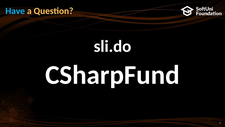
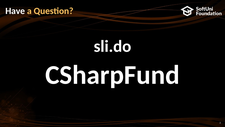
Have colour: light blue -> white
